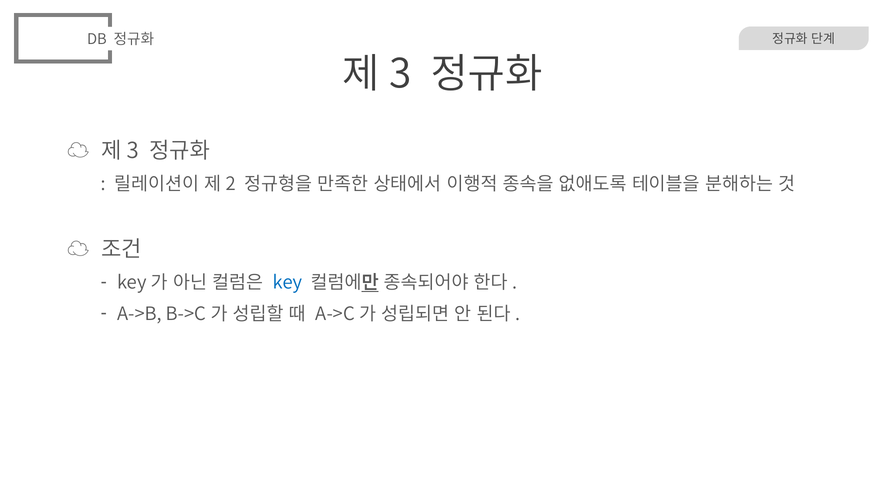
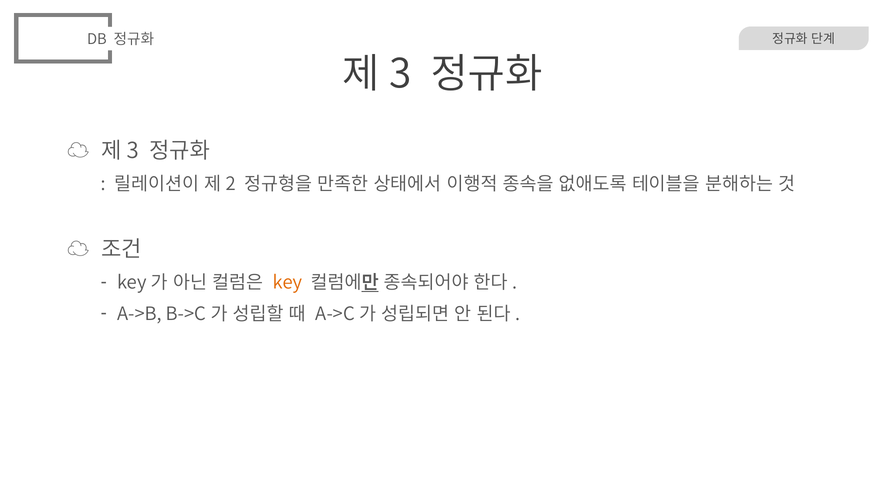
key colour: blue -> orange
